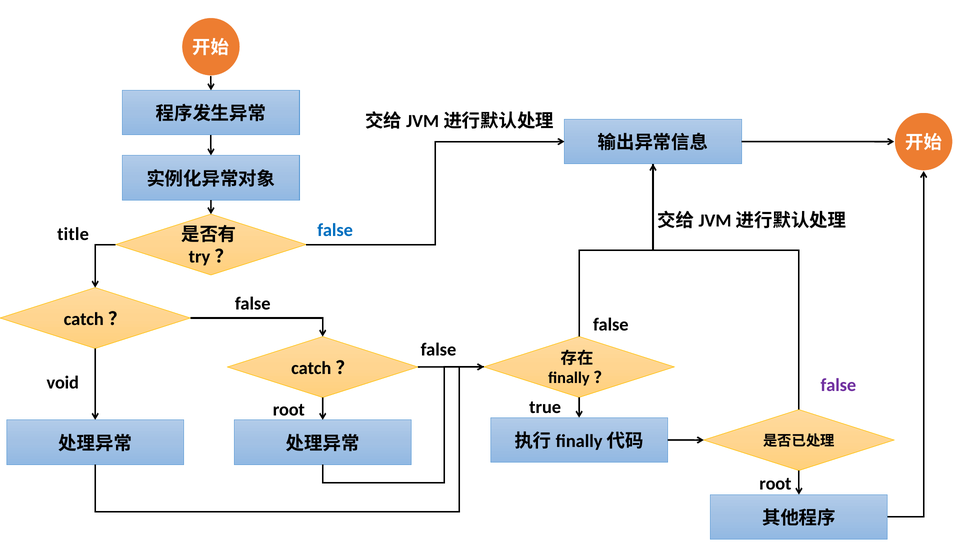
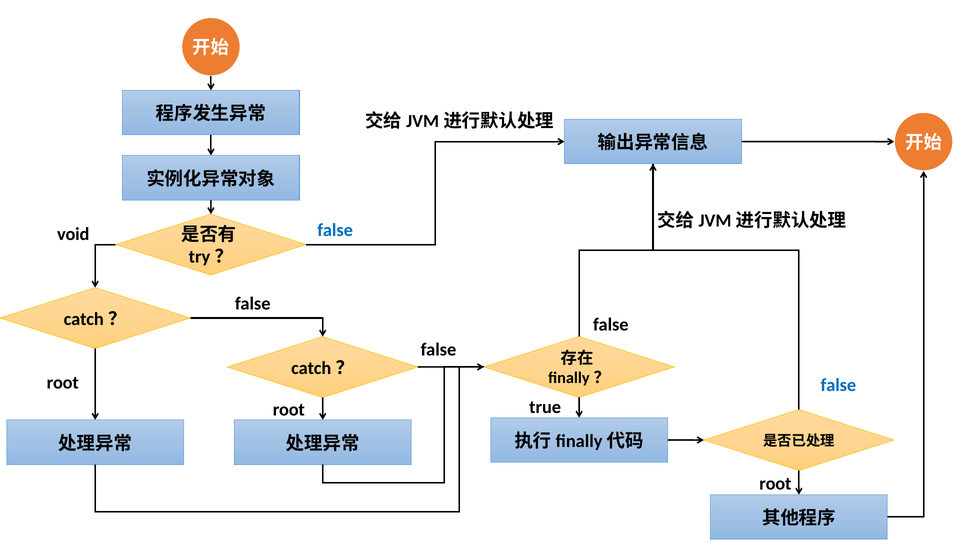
title: title -> void
void at (63, 383): void -> root
false at (838, 385) colour: purple -> blue
